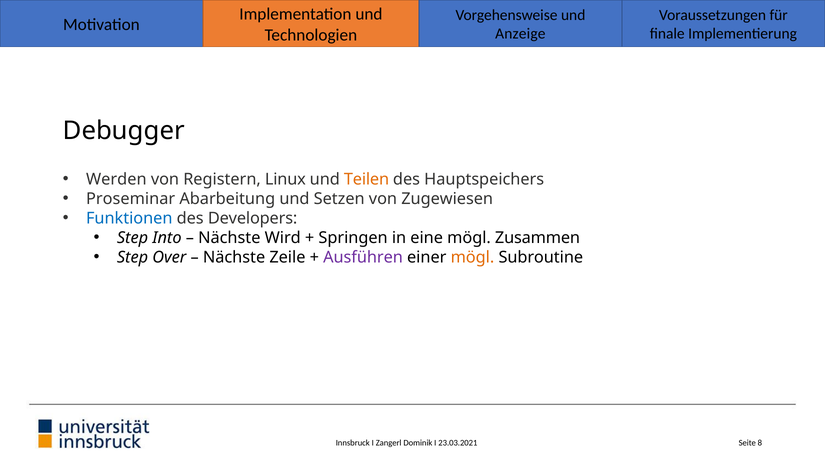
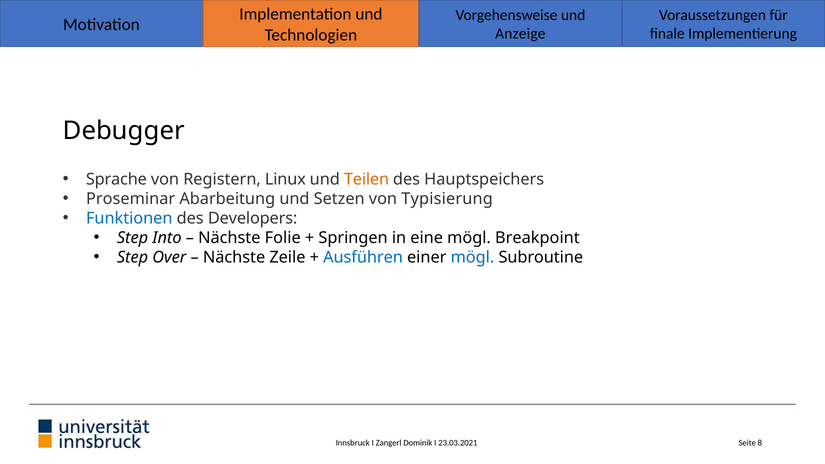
Werden: Werden -> Sprache
Zugewiesen: Zugewiesen -> Typisierung
Wird: Wird -> Folie
Zusammen: Zusammen -> Breakpoint
Ausführen colour: purple -> blue
mögl at (472, 257) colour: orange -> blue
